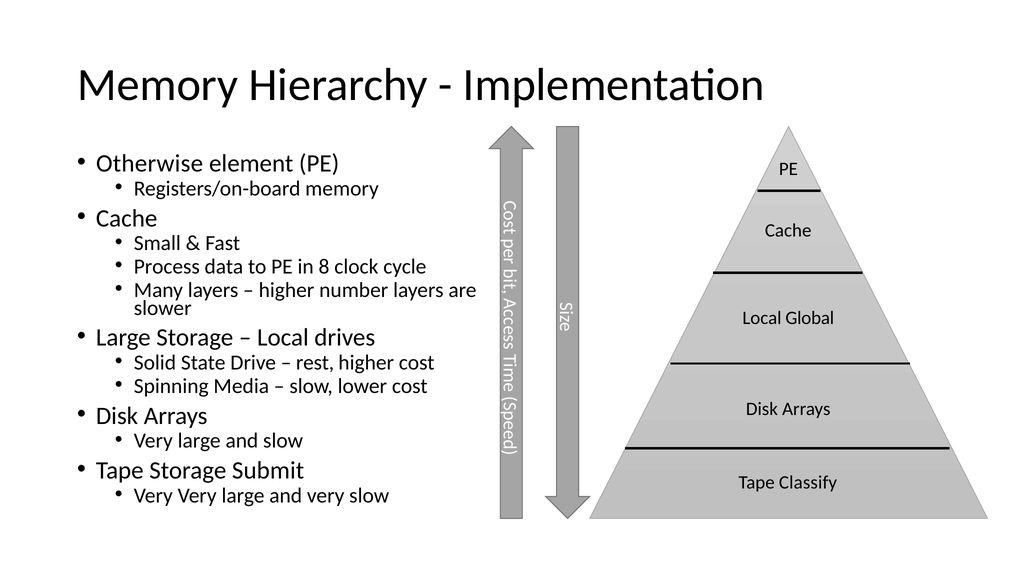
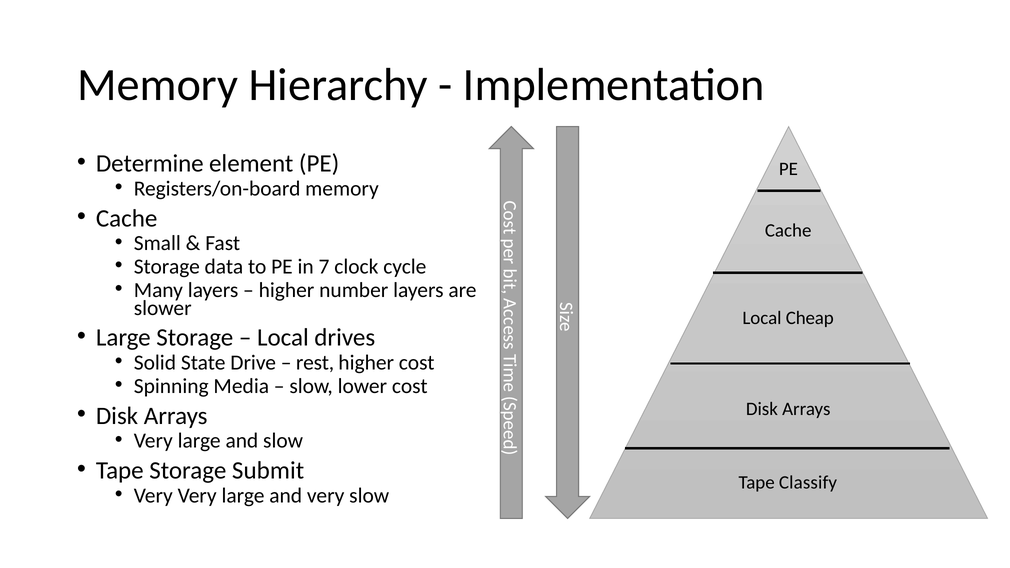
Otherwise: Otherwise -> Determine
Process at (167, 267): Process -> Storage
8: 8 -> 7
Global: Global -> Cheap
